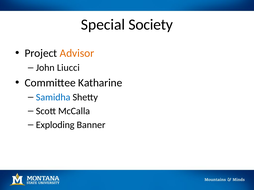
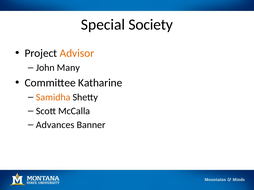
Liucci: Liucci -> Many
Samidha colour: blue -> orange
Exploding: Exploding -> Advances
